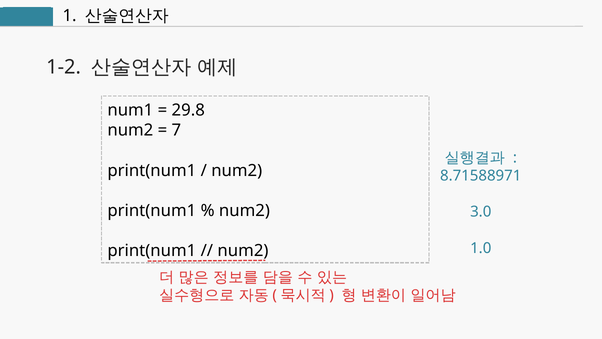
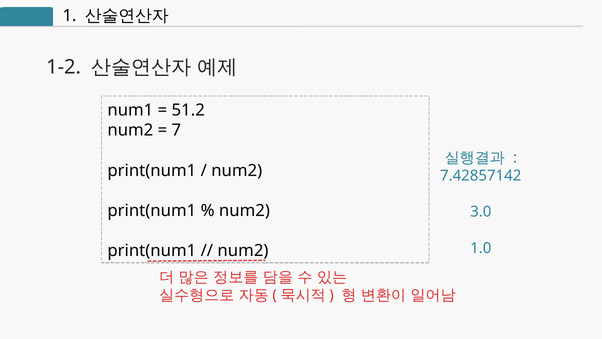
29.8: 29.8 -> 51.2
8.71588971: 8.71588971 -> 7.42857142
